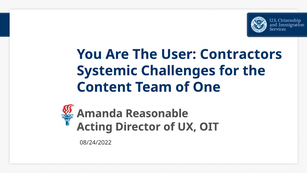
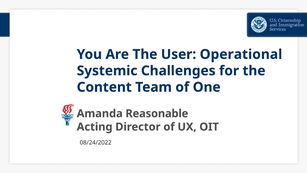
Contractors: Contractors -> Operational
